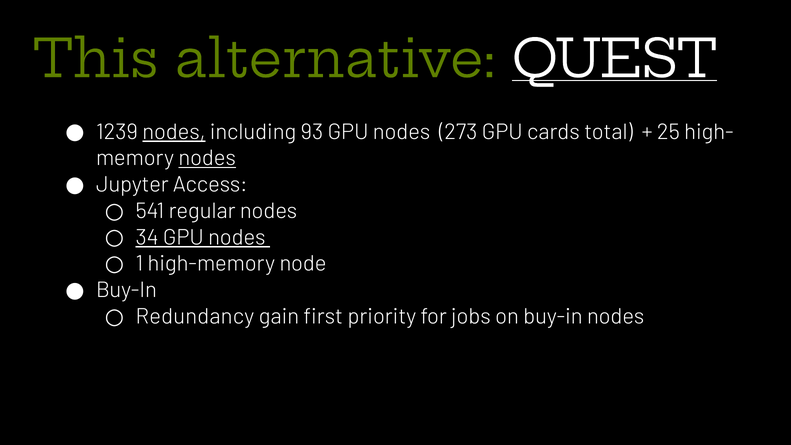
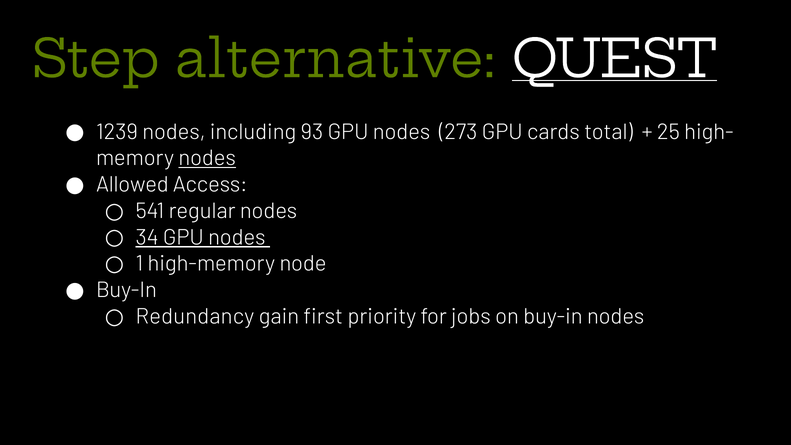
This: This -> Step
nodes at (174, 132) underline: present -> none
Jupyter: Jupyter -> Allowed
